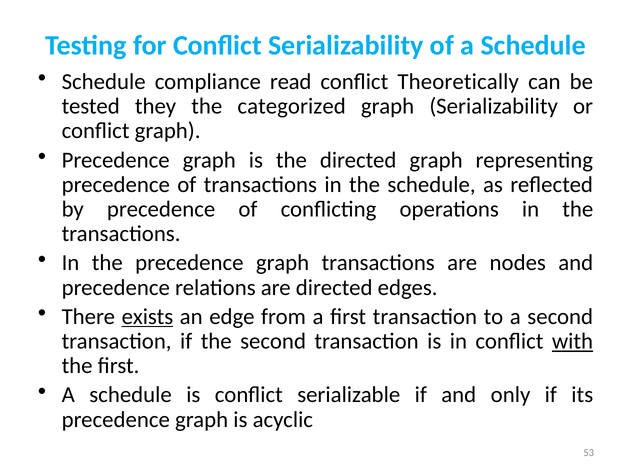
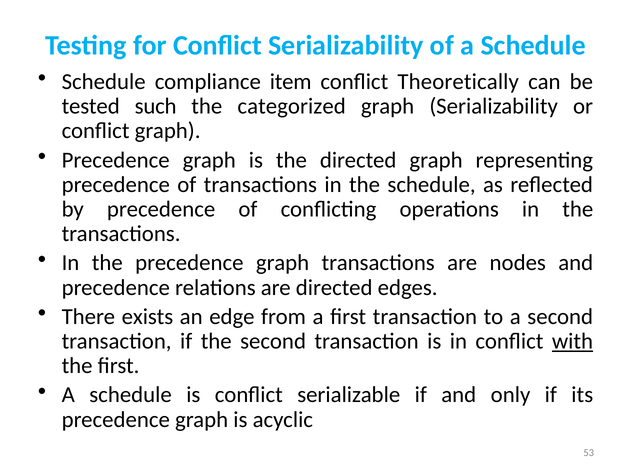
read: read -> item
they: they -> such
exists underline: present -> none
